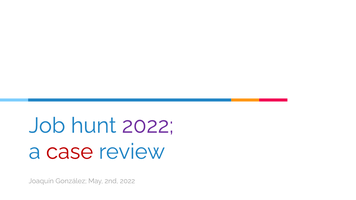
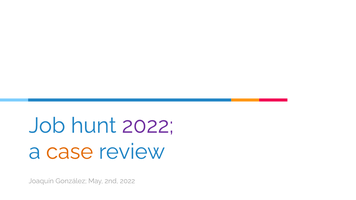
case colour: red -> orange
